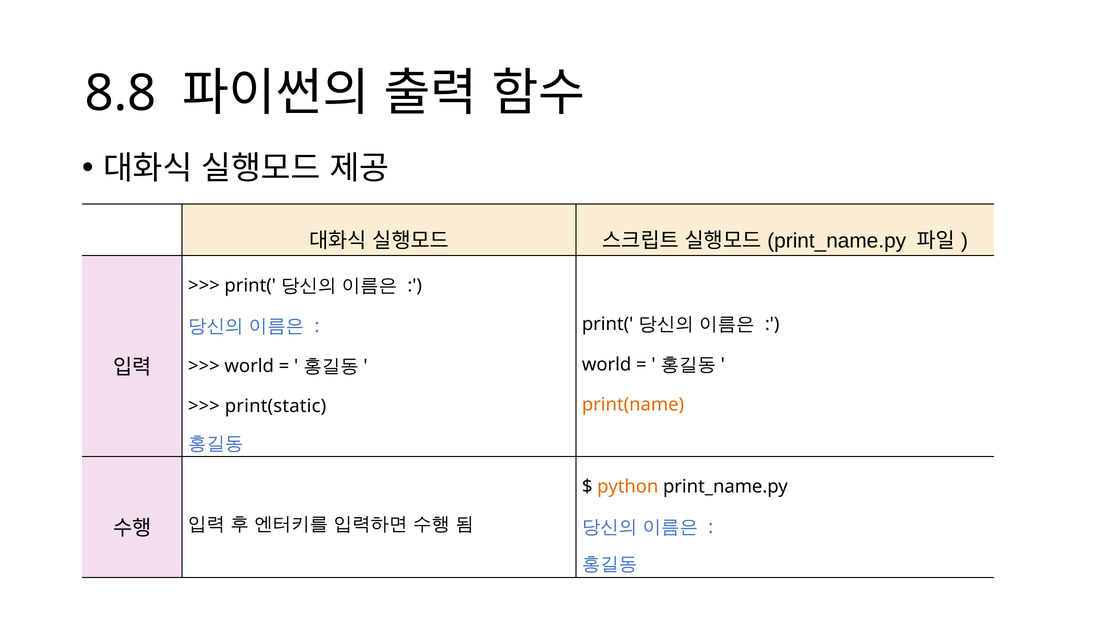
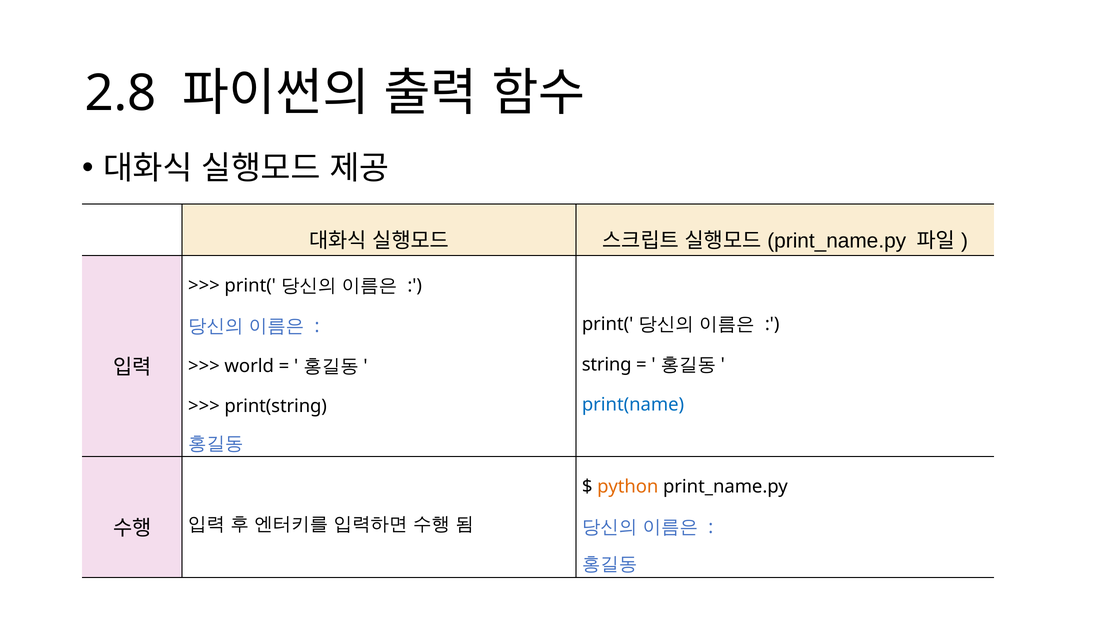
8.8: 8.8 -> 2.8
world at (607, 365): world -> string
print(name colour: orange -> blue
print(static: print(static -> print(string
